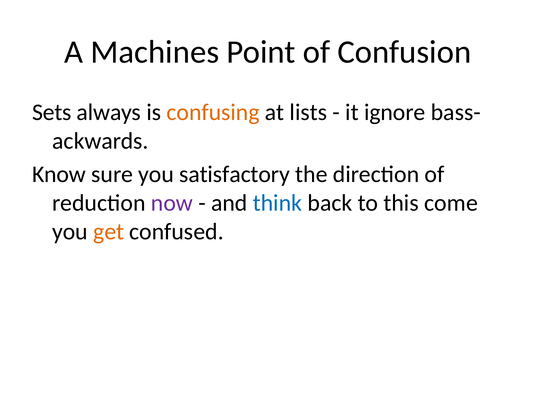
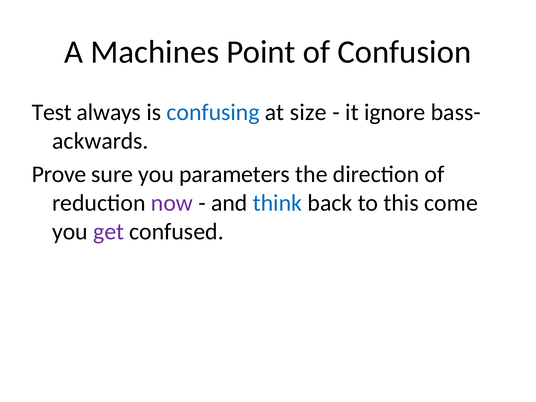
Sets: Sets -> Test
confusing colour: orange -> blue
lists: lists -> size
Know: Know -> Prove
satisfactory: satisfactory -> parameters
get colour: orange -> purple
